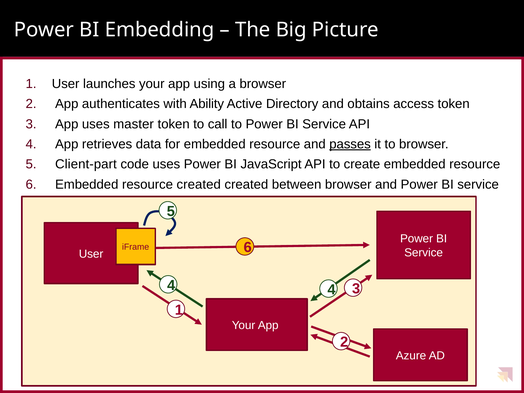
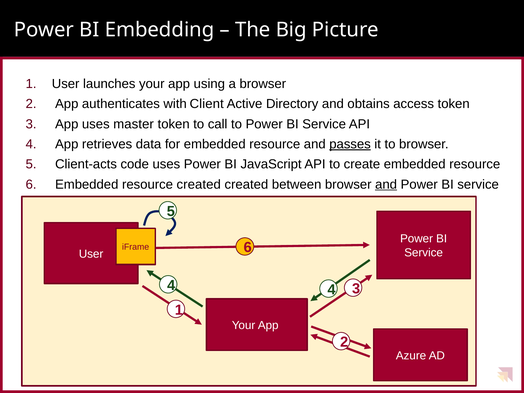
Ability: Ability -> Client
Client-part: Client-part -> Client-acts
and at (386, 184) underline: none -> present
